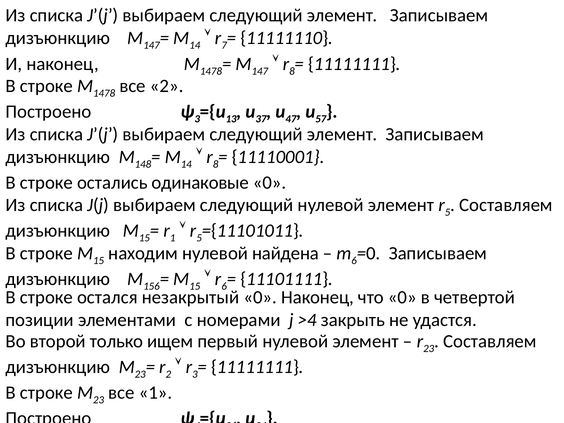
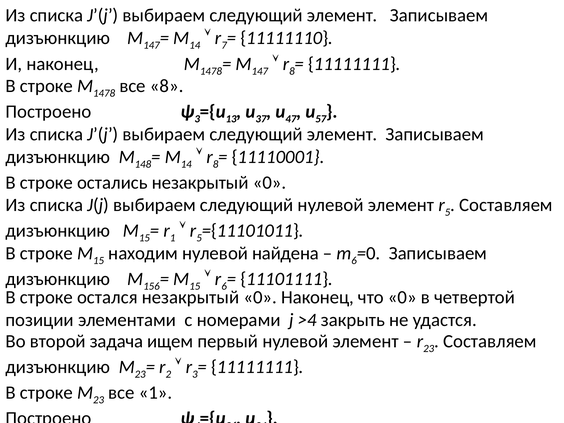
все 2: 2 -> 8
остались одинаковые: одинаковые -> незакрытый
только: только -> задача
